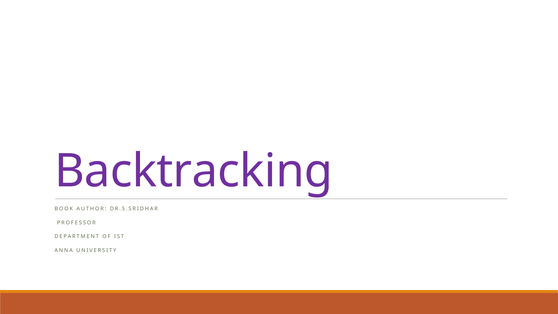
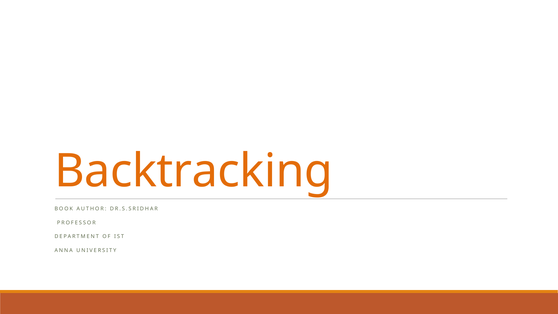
Backtracking colour: purple -> orange
